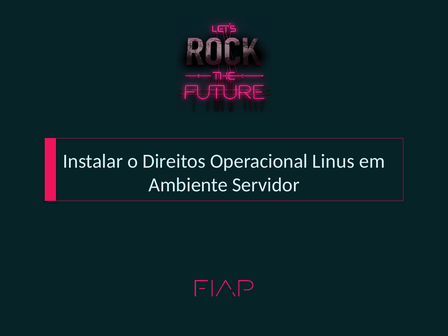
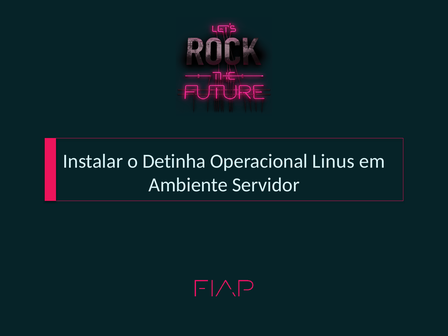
Direitos: Direitos -> Detinha
